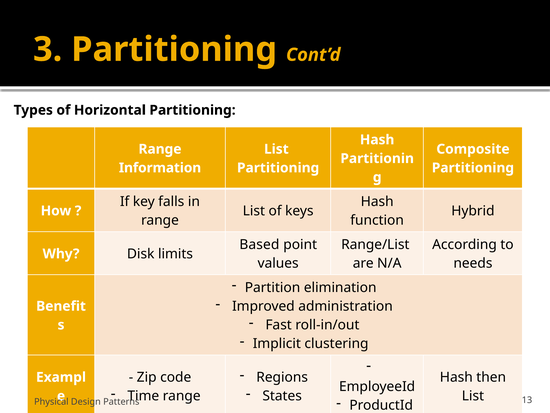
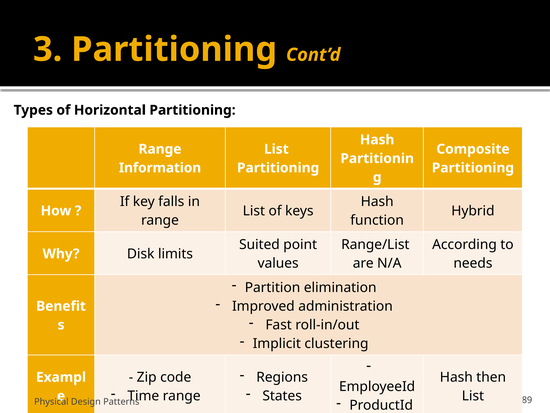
Based: Based -> Suited
13: 13 -> 89
